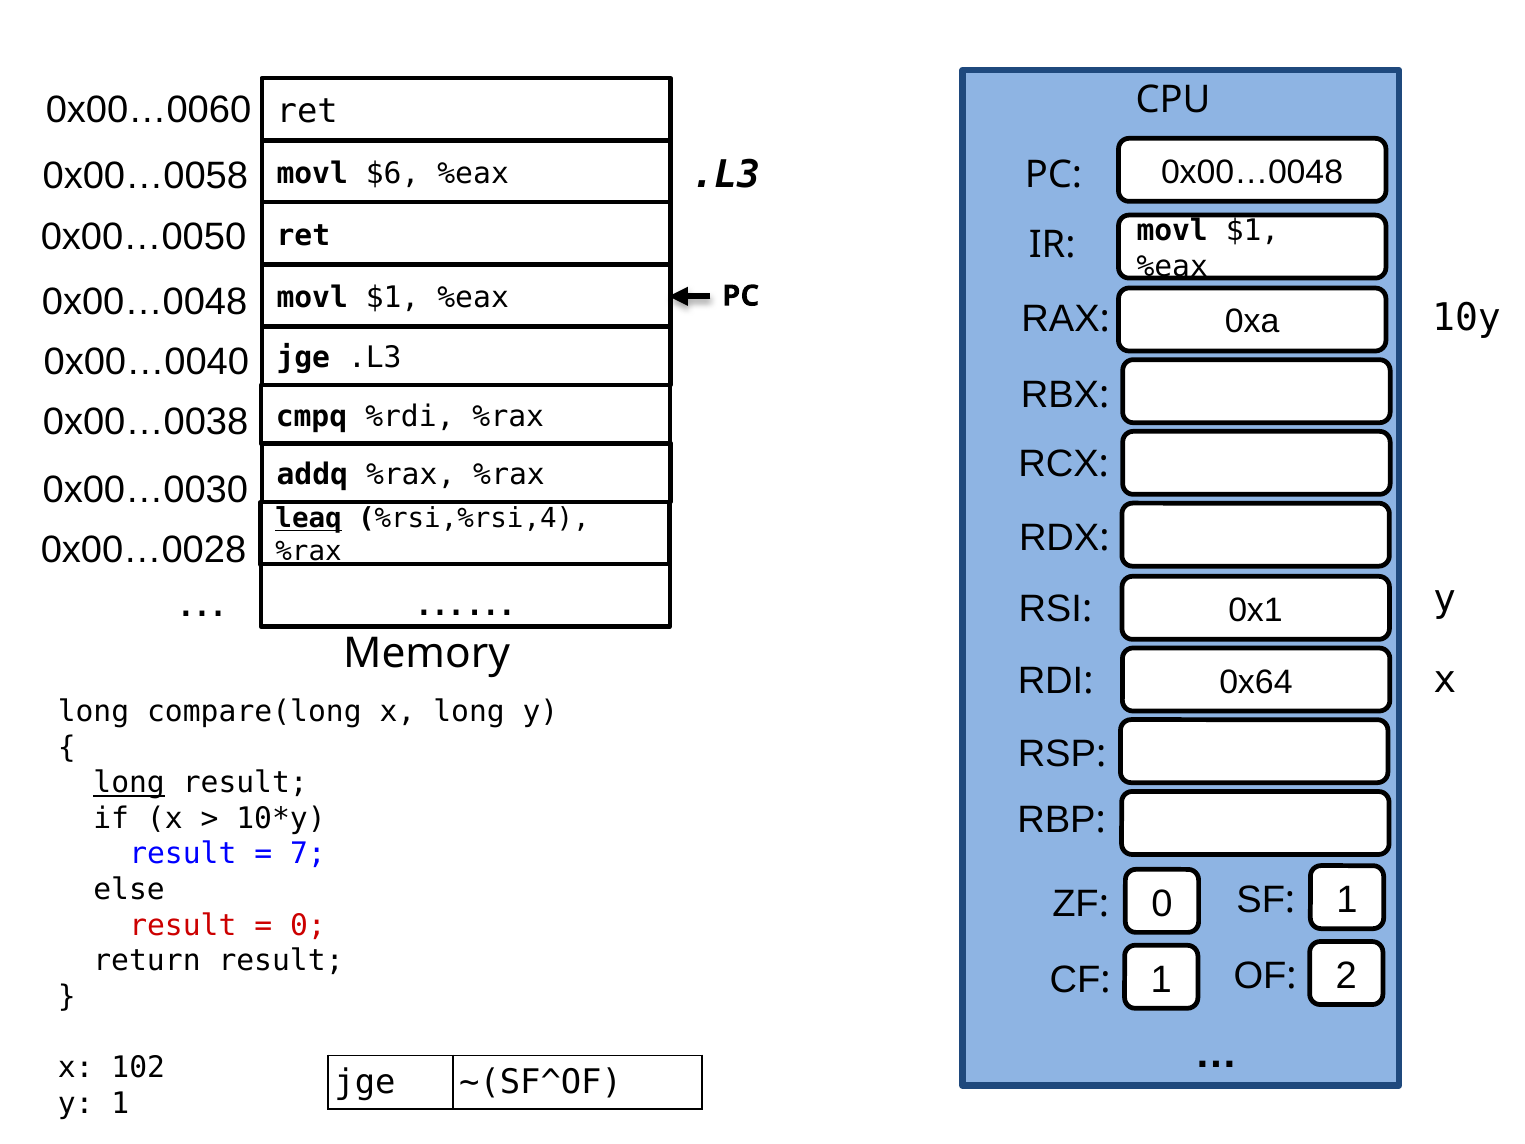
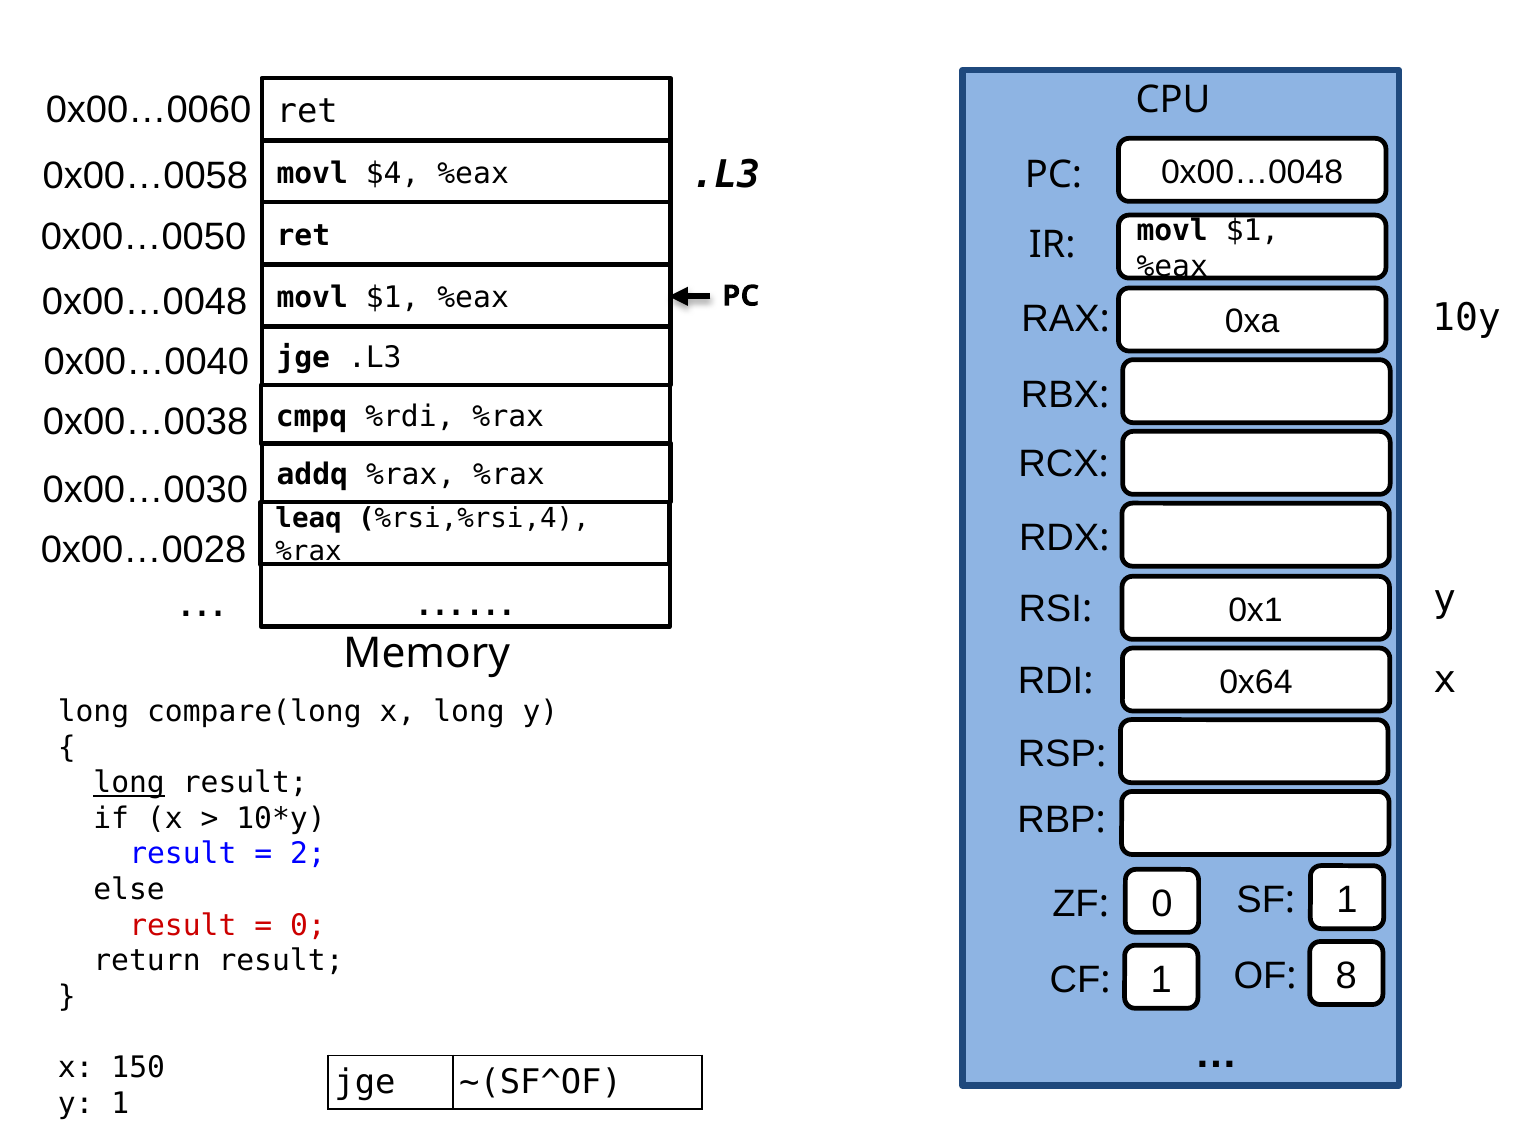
$6: $6 -> $4
leaq underline: present -> none
7: 7 -> 2
2: 2 -> 8
102: 102 -> 150
